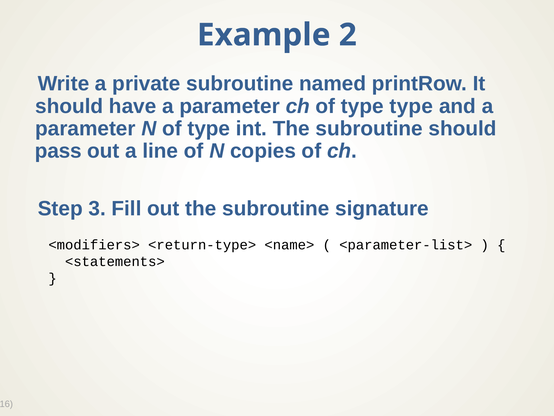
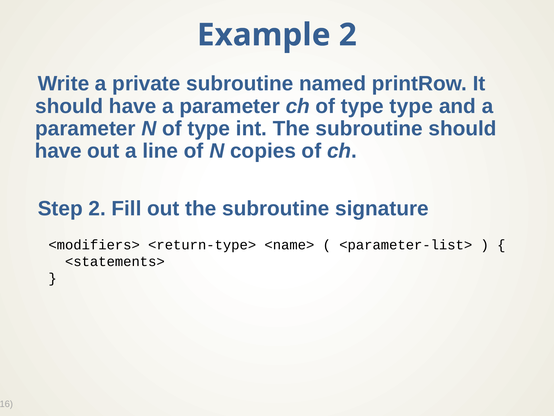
pass at (58, 151): pass -> have
Step 3: 3 -> 2
